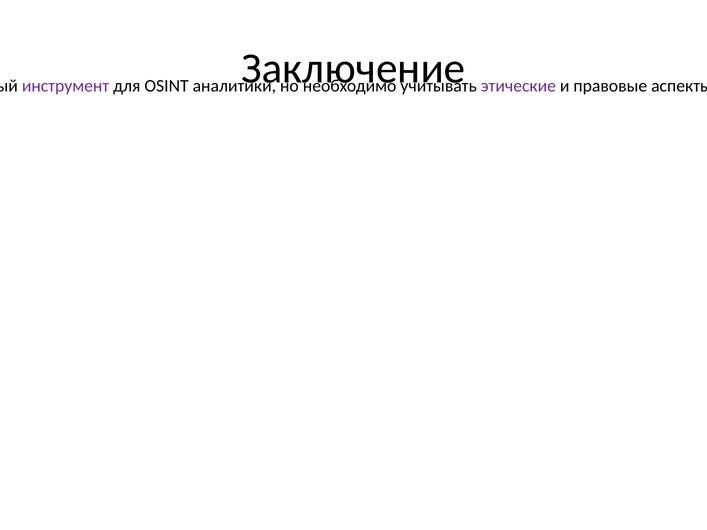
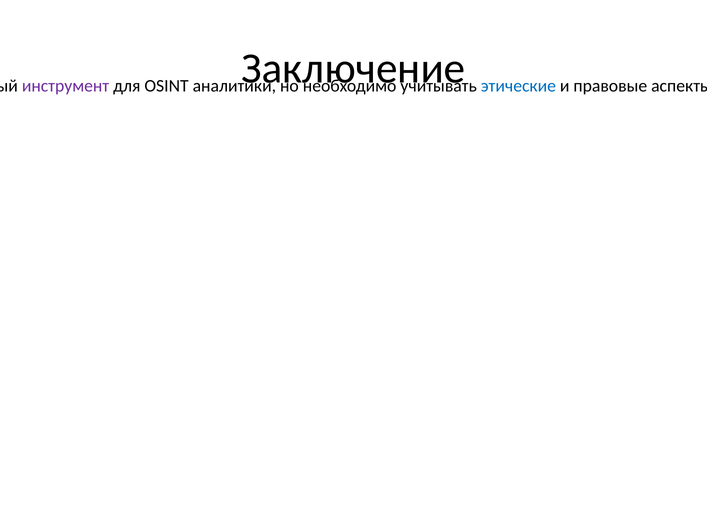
этические colour: purple -> blue
